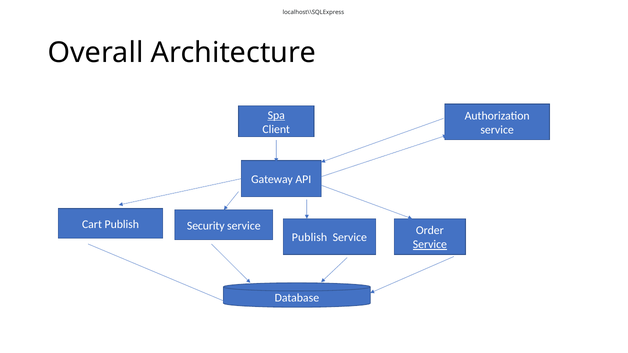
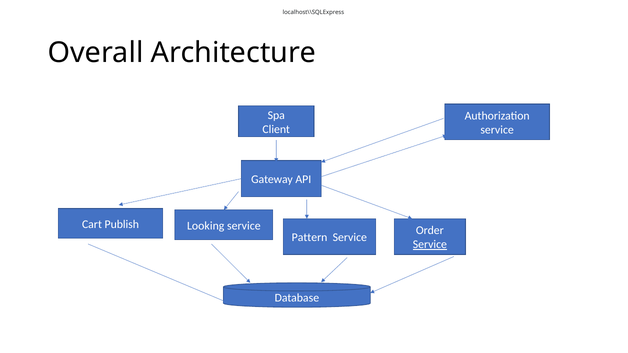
Spa underline: present -> none
Security: Security -> Looking
Publish at (310, 238): Publish -> Pattern
